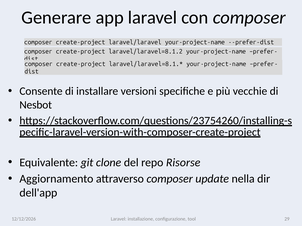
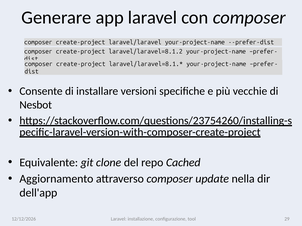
Risorse: Risorse -> Cached
